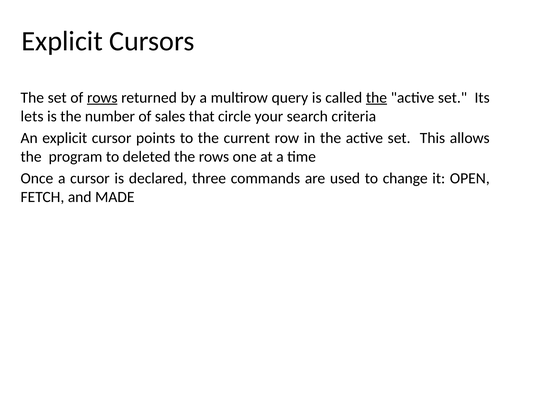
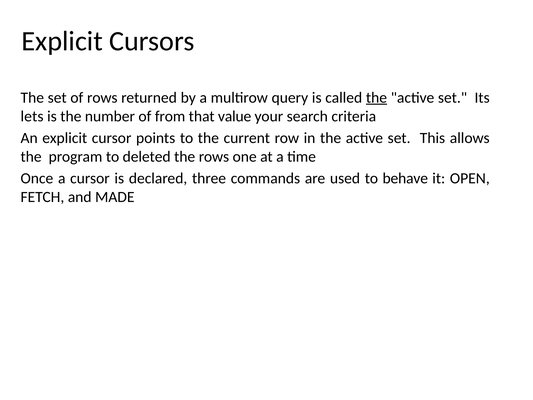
rows at (102, 97) underline: present -> none
sales: sales -> from
circle: circle -> value
change: change -> behave
